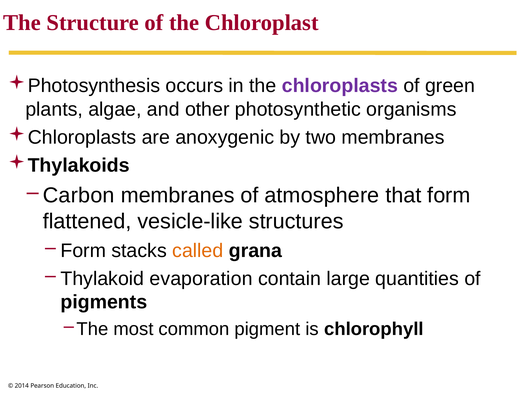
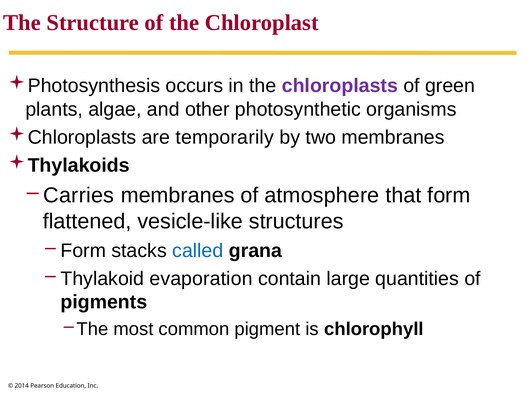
anoxygenic: anoxygenic -> temporarily
Carbon: Carbon -> Carries
called colour: orange -> blue
